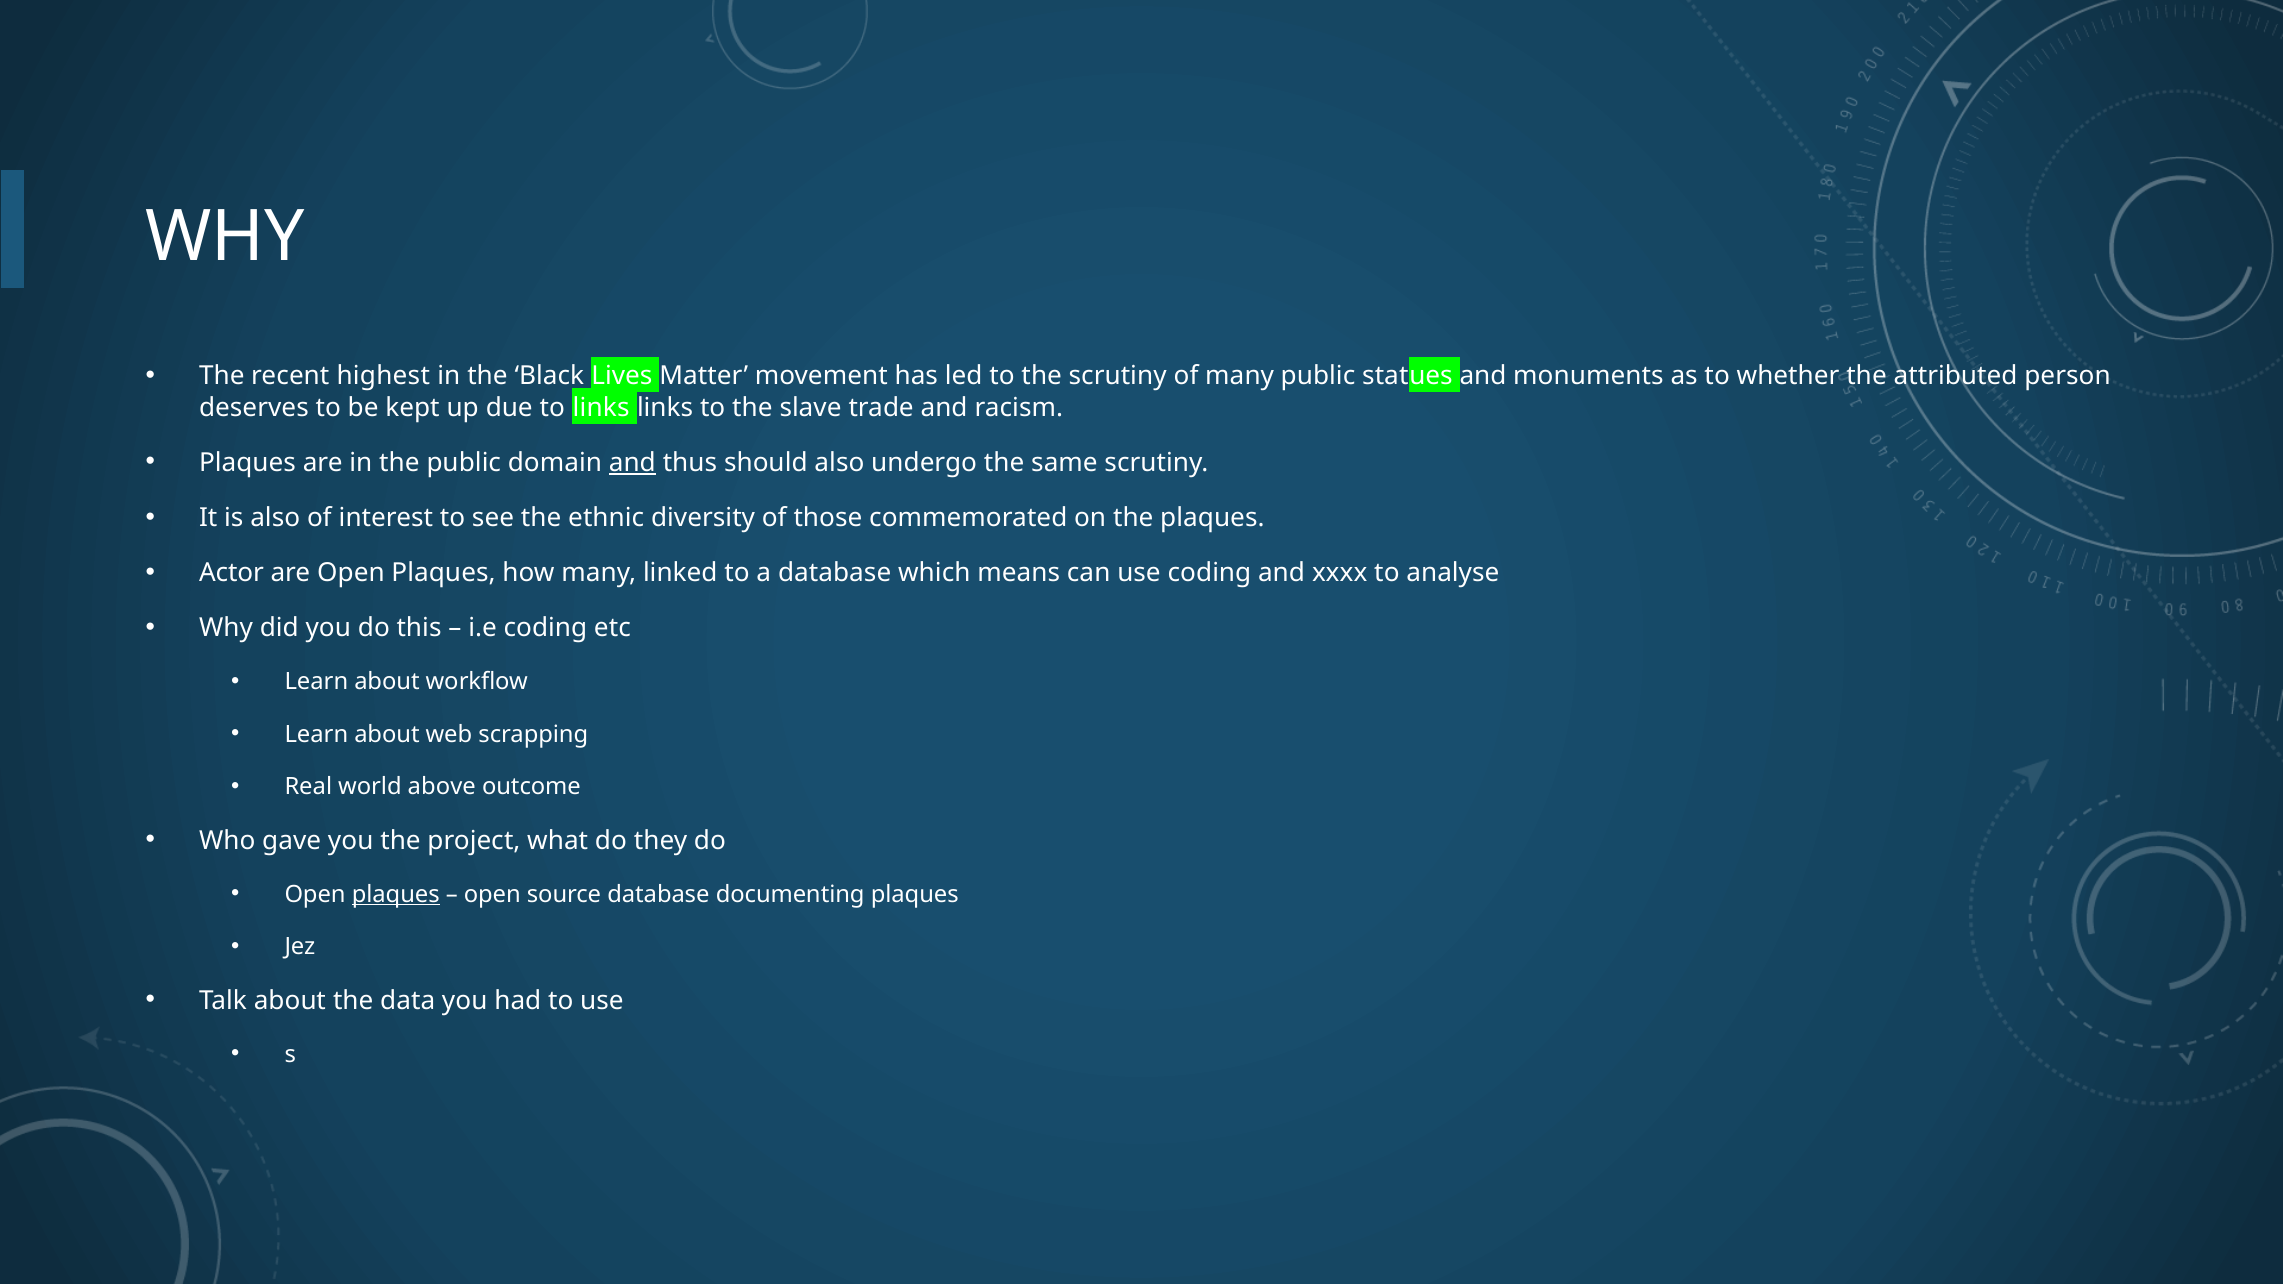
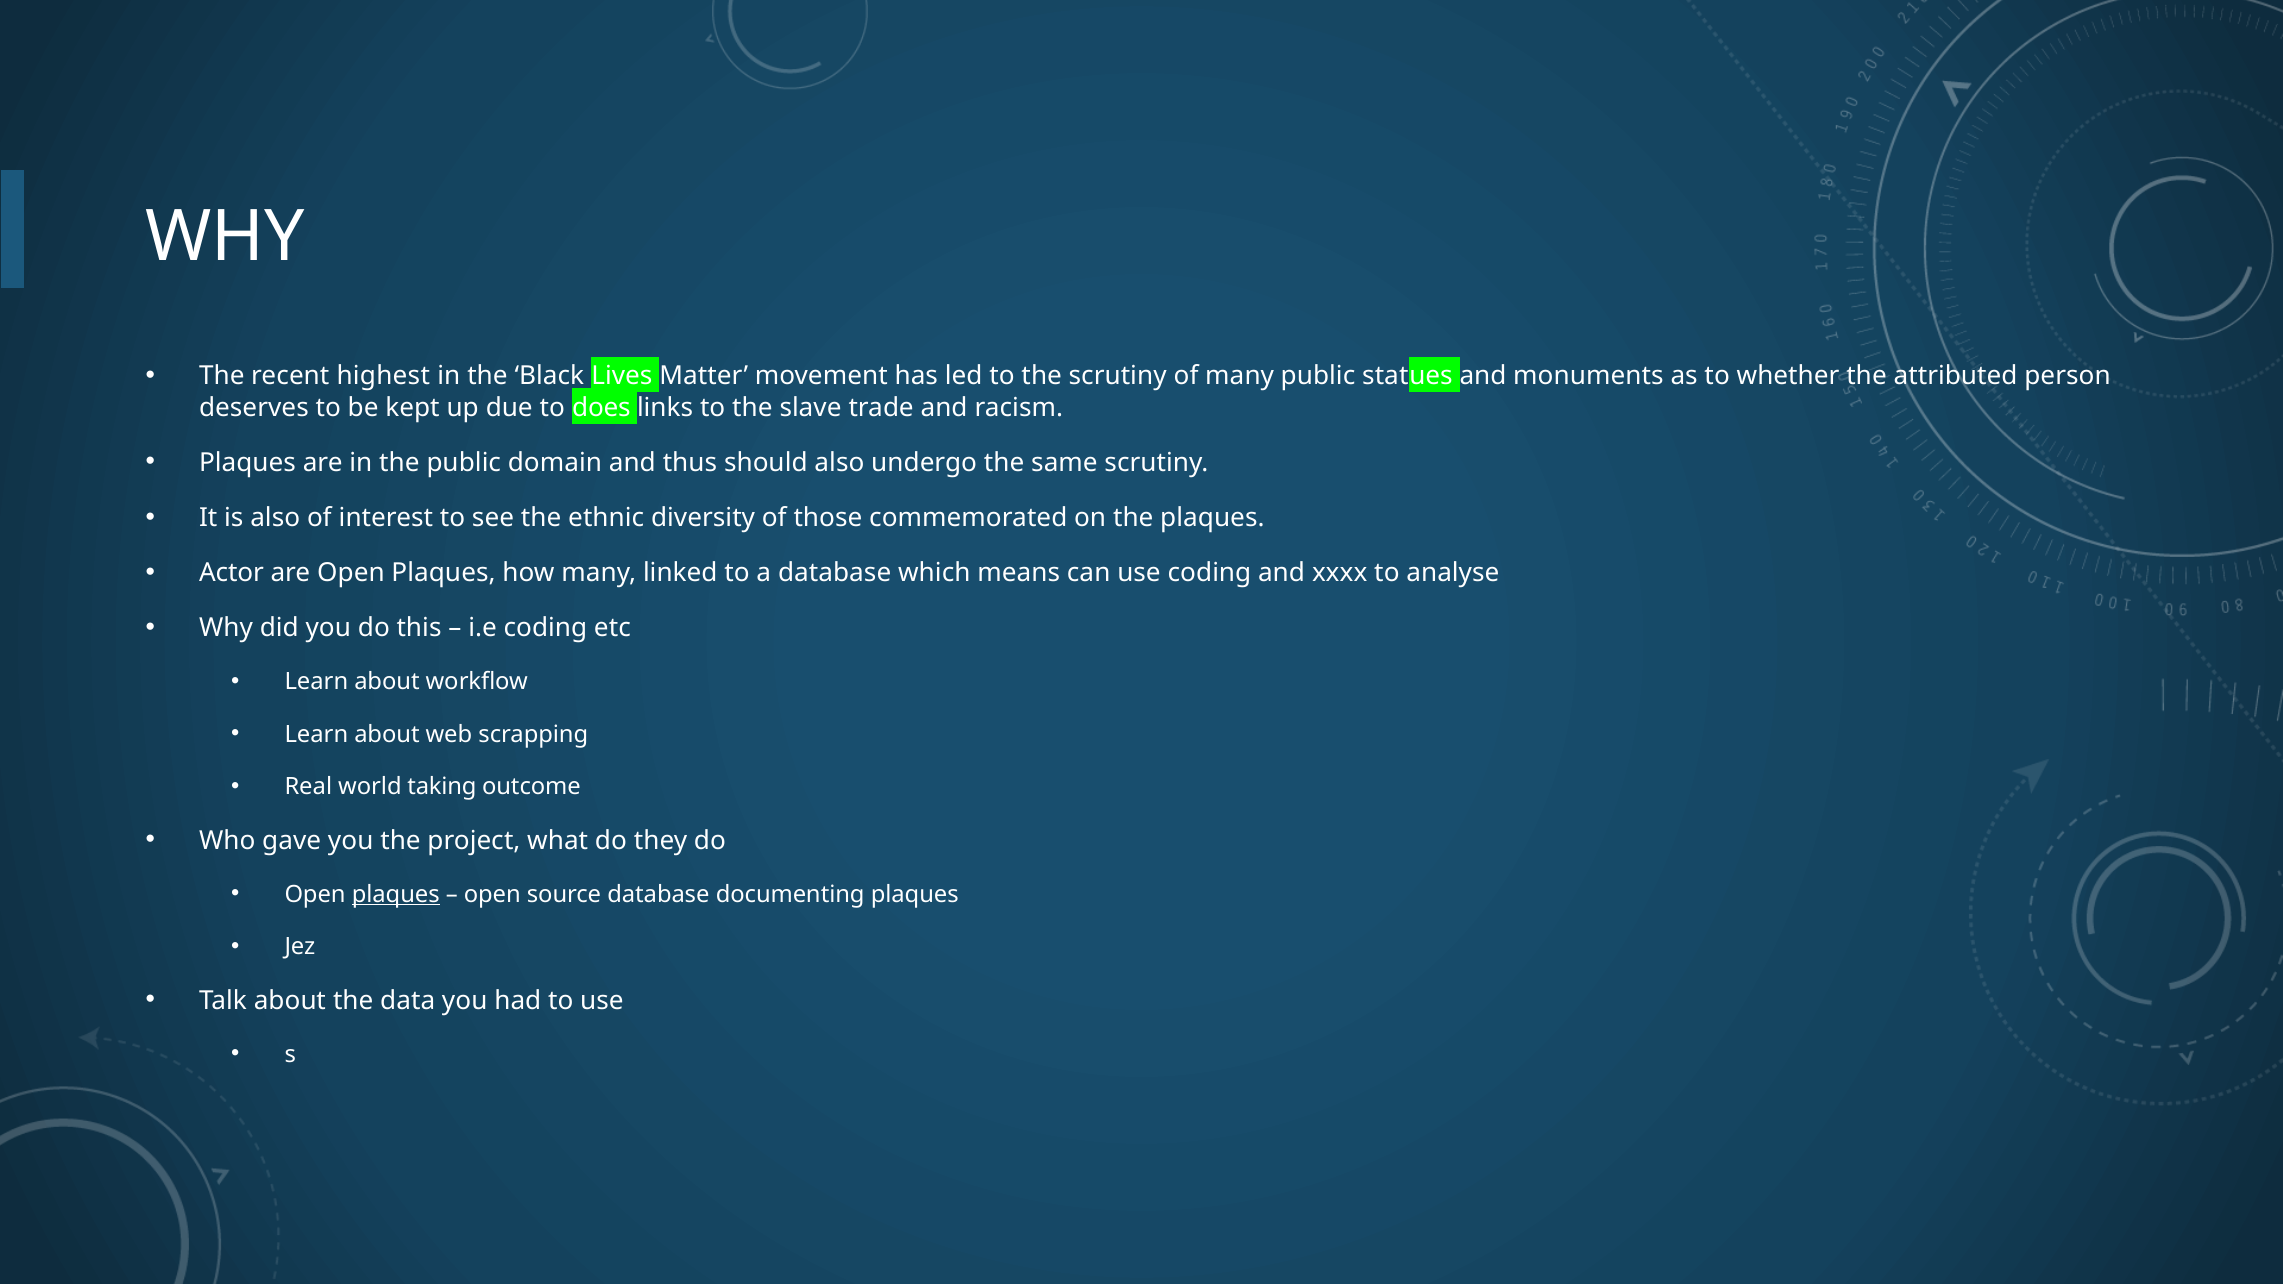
to links: links -> does
and at (632, 463) underline: present -> none
above: above -> taking
